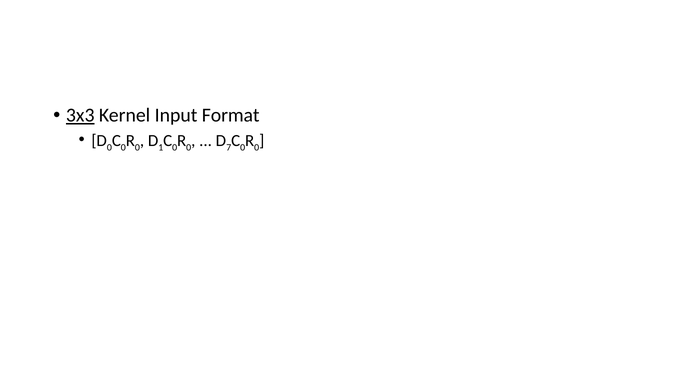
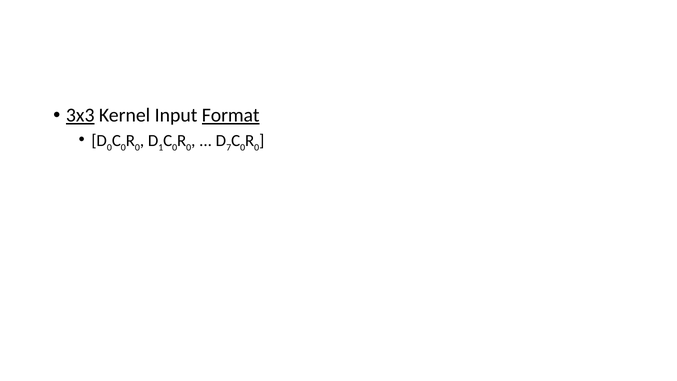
Format underline: none -> present
